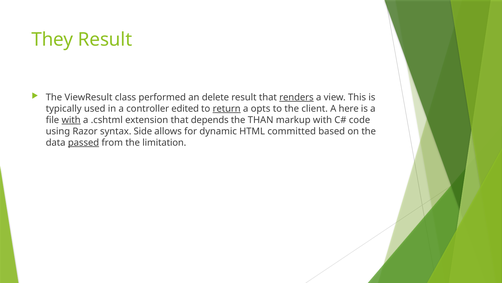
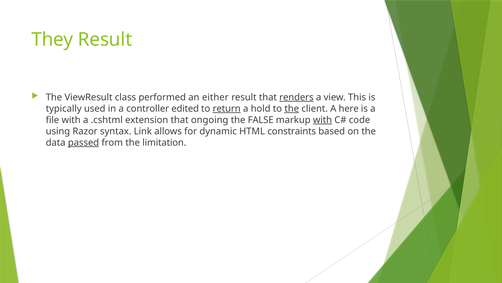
delete: delete -> either
opts: opts -> hold
the at (292, 108) underline: none -> present
with at (71, 120) underline: present -> none
depends: depends -> ongoing
THAN: THAN -> FALSE
with at (322, 120) underline: none -> present
Side: Side -> Link
committed: committed -> constraints
